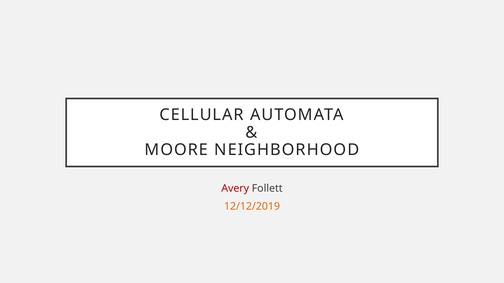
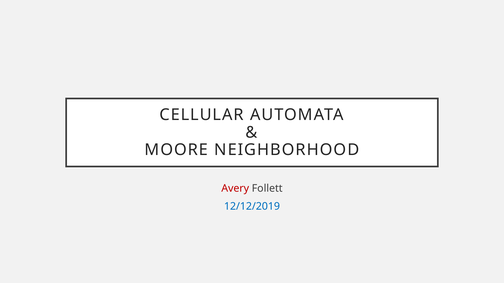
12/12/2019 colour: orange -> blue
